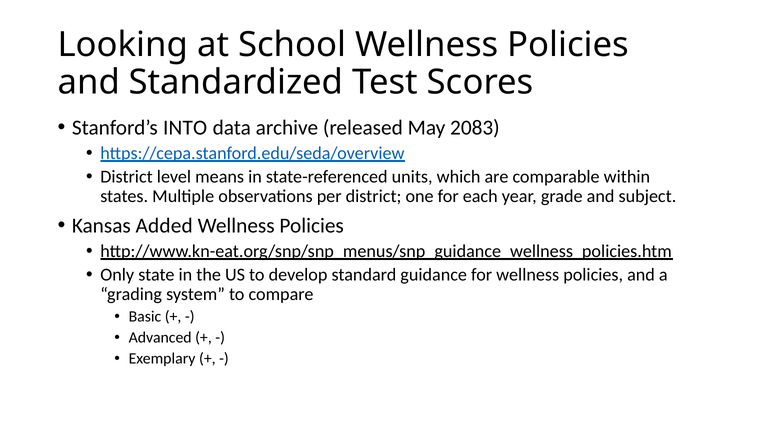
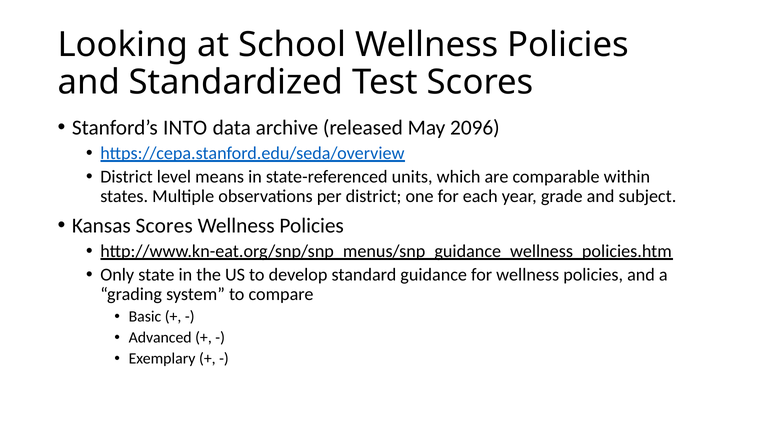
2083: 2083 -> 2096
Kansas Added: Added -> Scores
